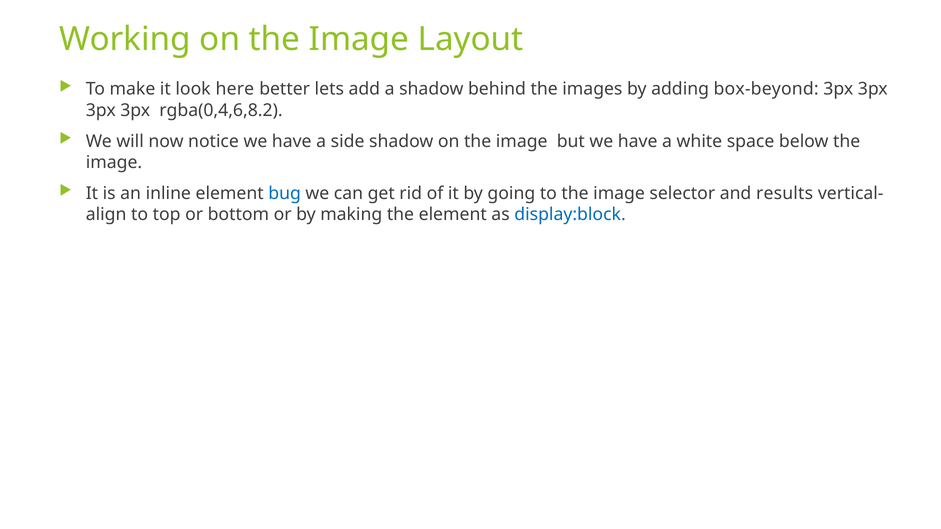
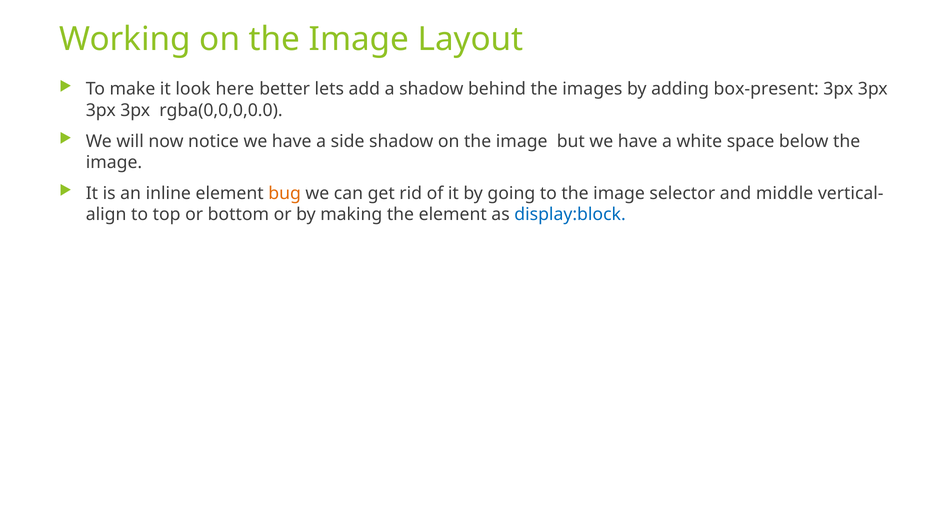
box-beyond: box-beyond -> box-present
rgba(0,4,6,8.2: rgba(0,4,6,8.2 -> rgba(0,0,0,0.0
bug colour: blue -> orange
results: results -> middle
